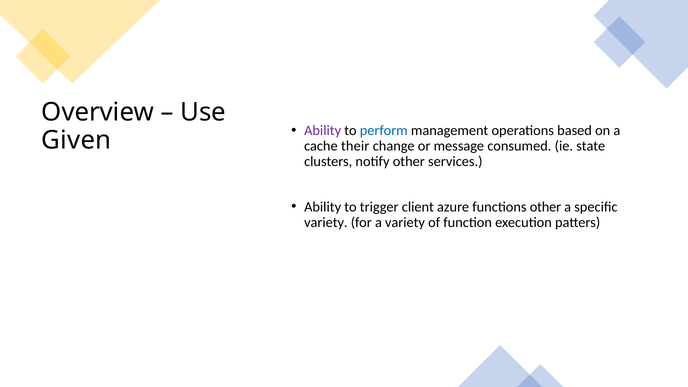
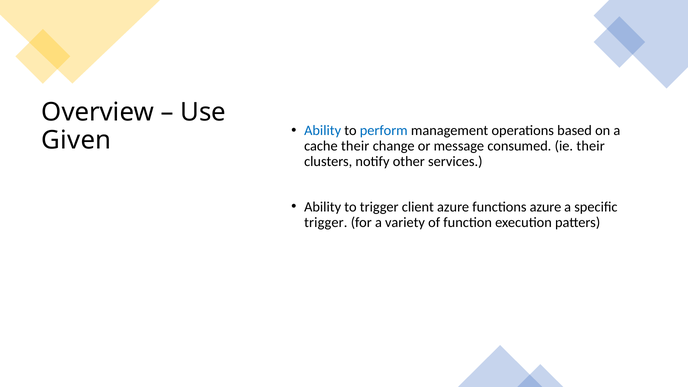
Ability at (323, 130) colour: purple -> blue
ie state: state -> their
functions other: other -> azure
variety at (326, 222): variety -> trigger
